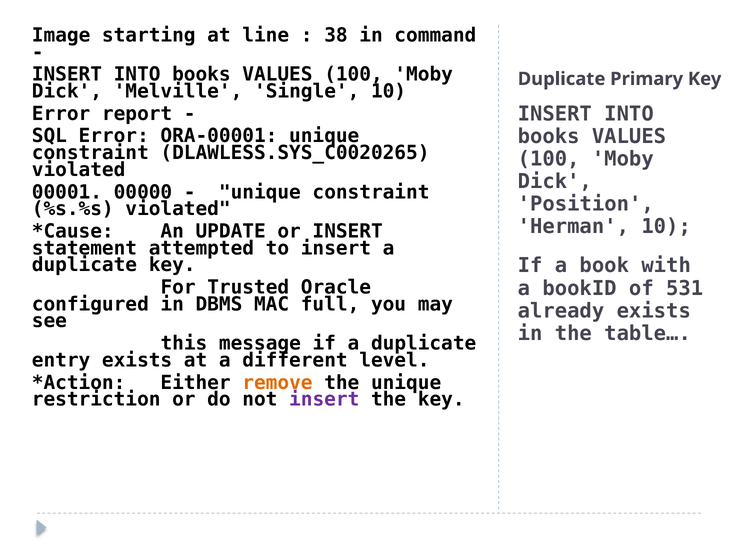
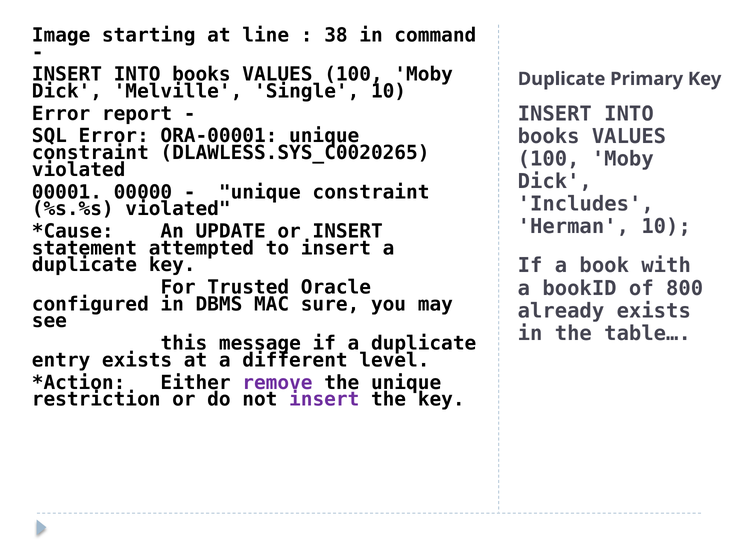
Position: Position -> Includes
531: 531 -> 800
full: full -> sure
remove colour: orange -> purple
